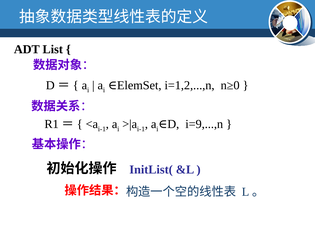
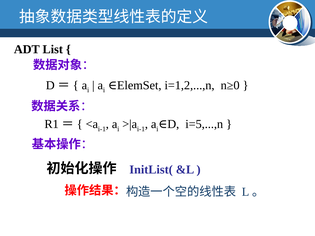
i=9,...,n: i=9,...,n -> i=5,...,n
